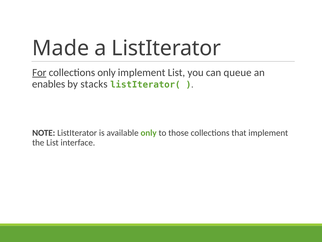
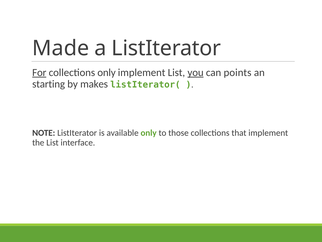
you underline: none -> present
queue: queue -> points
enables: enables -> starting
stacks: stacks -> makes
